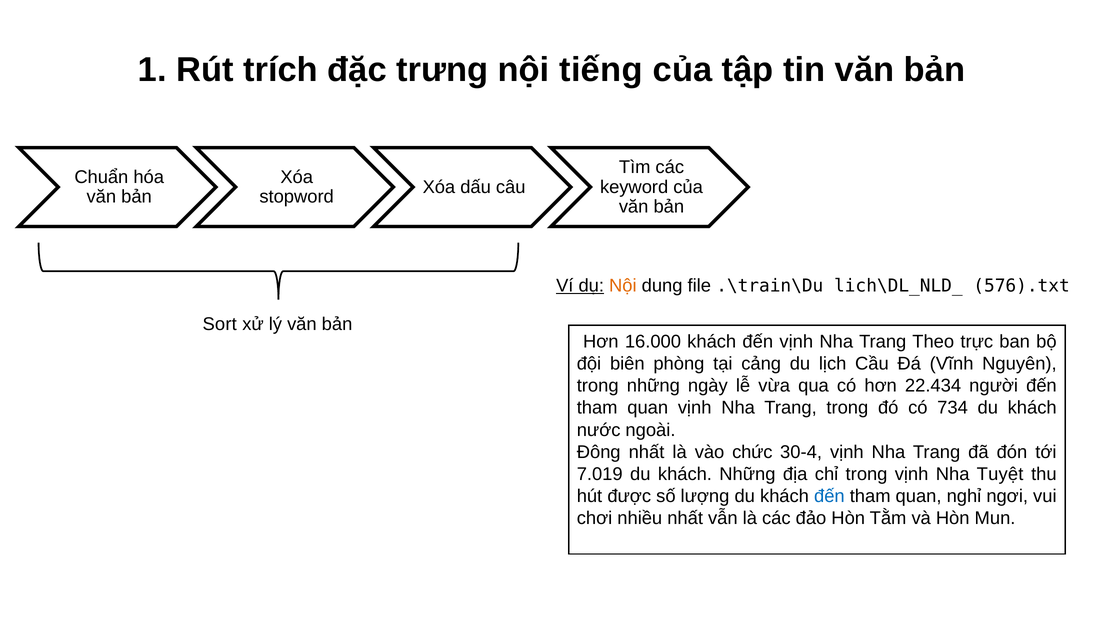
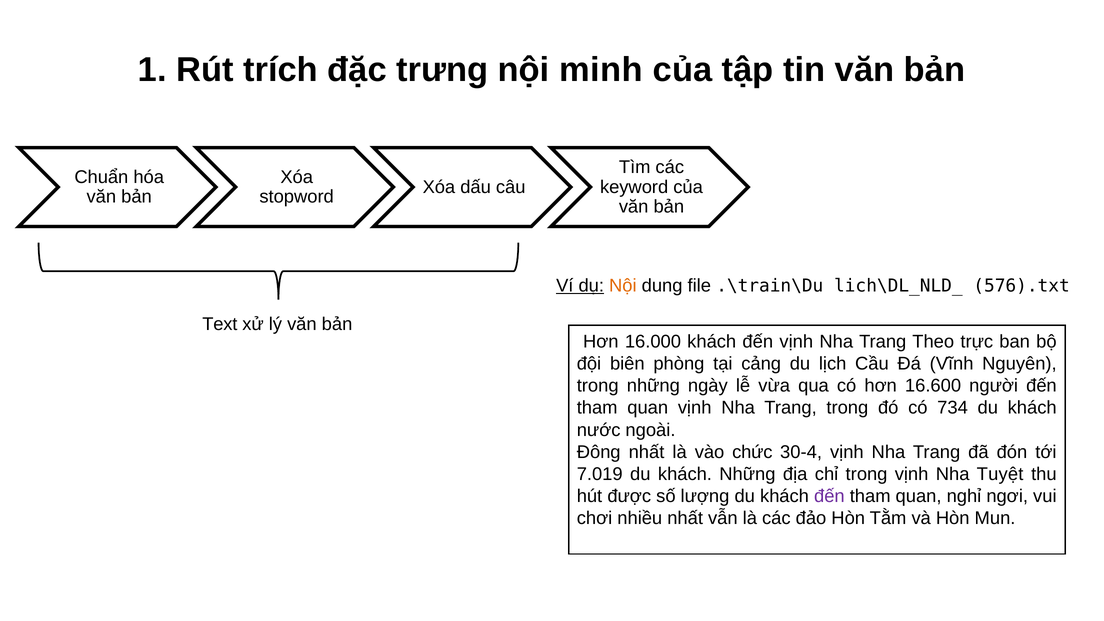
tiếng: tiếng -> minh
Sort: Sort -> Text
22.434: 22.434 -> 16.600
đến at (829, 496) colour: blue -> purple
